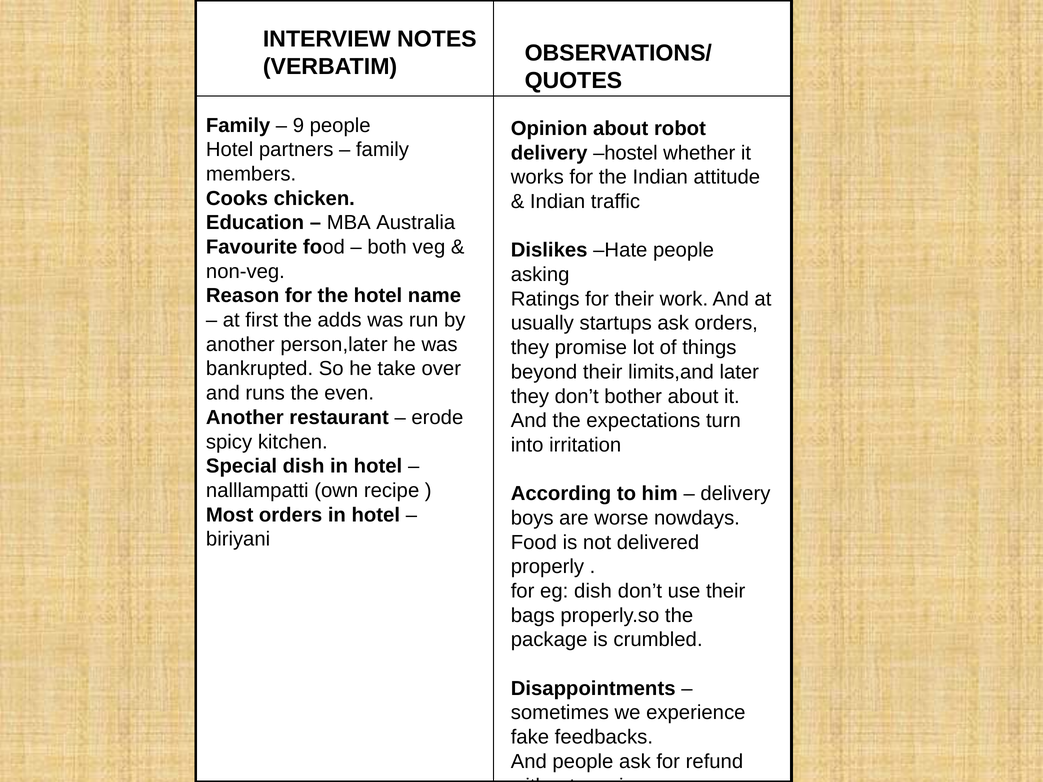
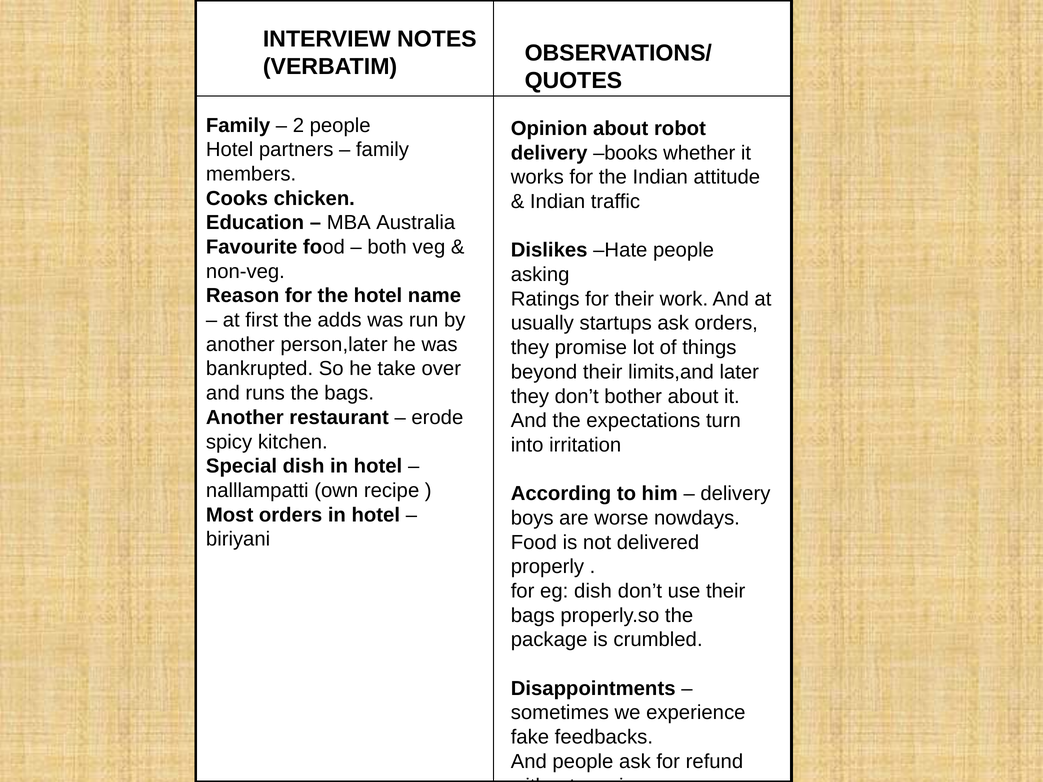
9: 9 -> 2
hostel: hostel -> books
the even: even -> bags
